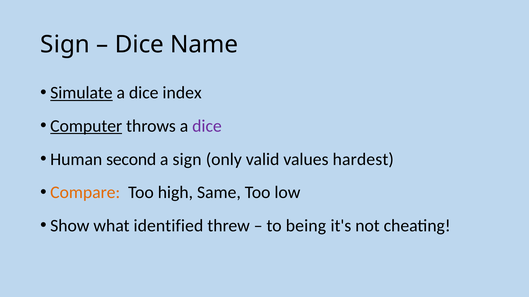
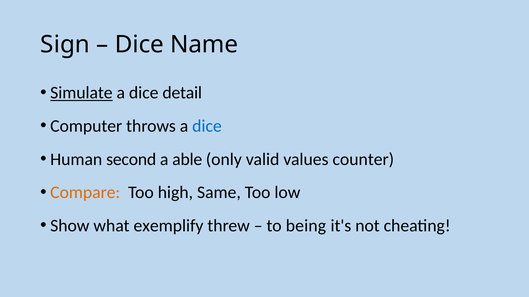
index: index -> detail
Computer underline: present -> none
dice at (207, 126) colour: purple -> blue
a sign: sign -> able
hardest: hardest -> counter
identified: identified -> exemplify
